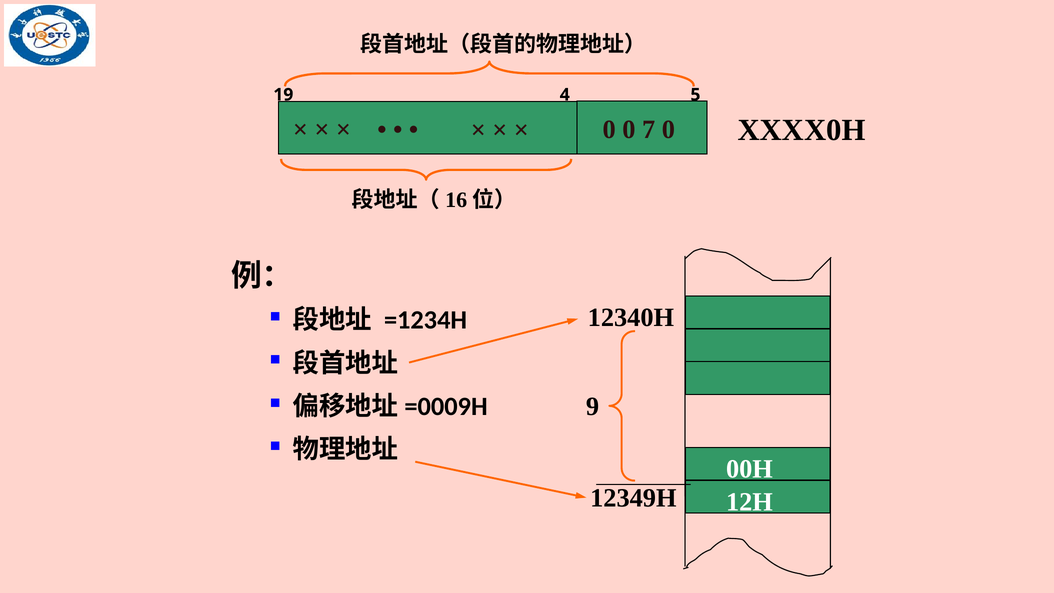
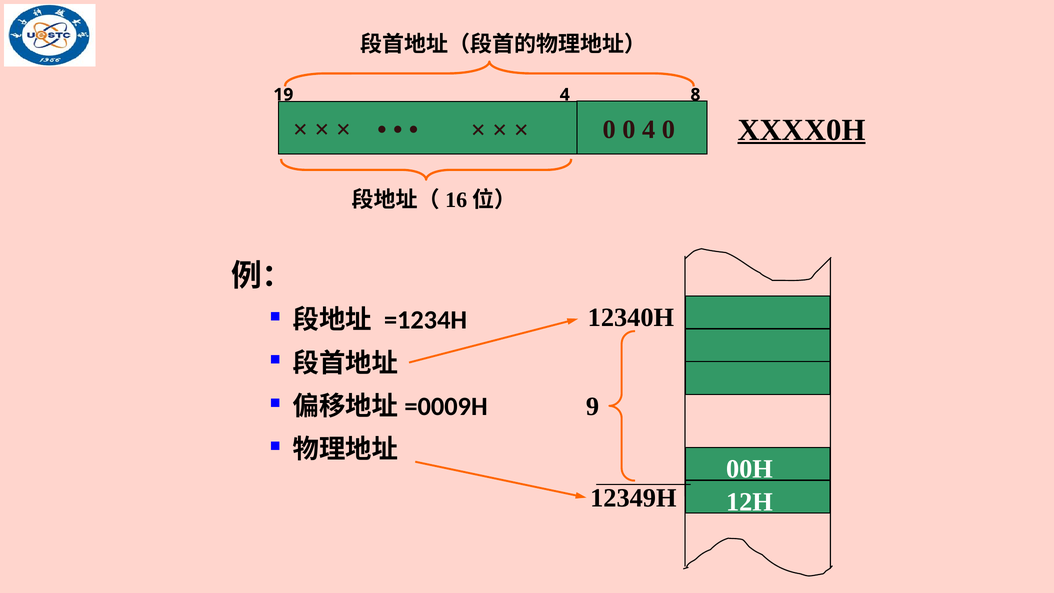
5: 5 -> 8
XXXX0H underline: none -> present
0 7: 7 -> 4
